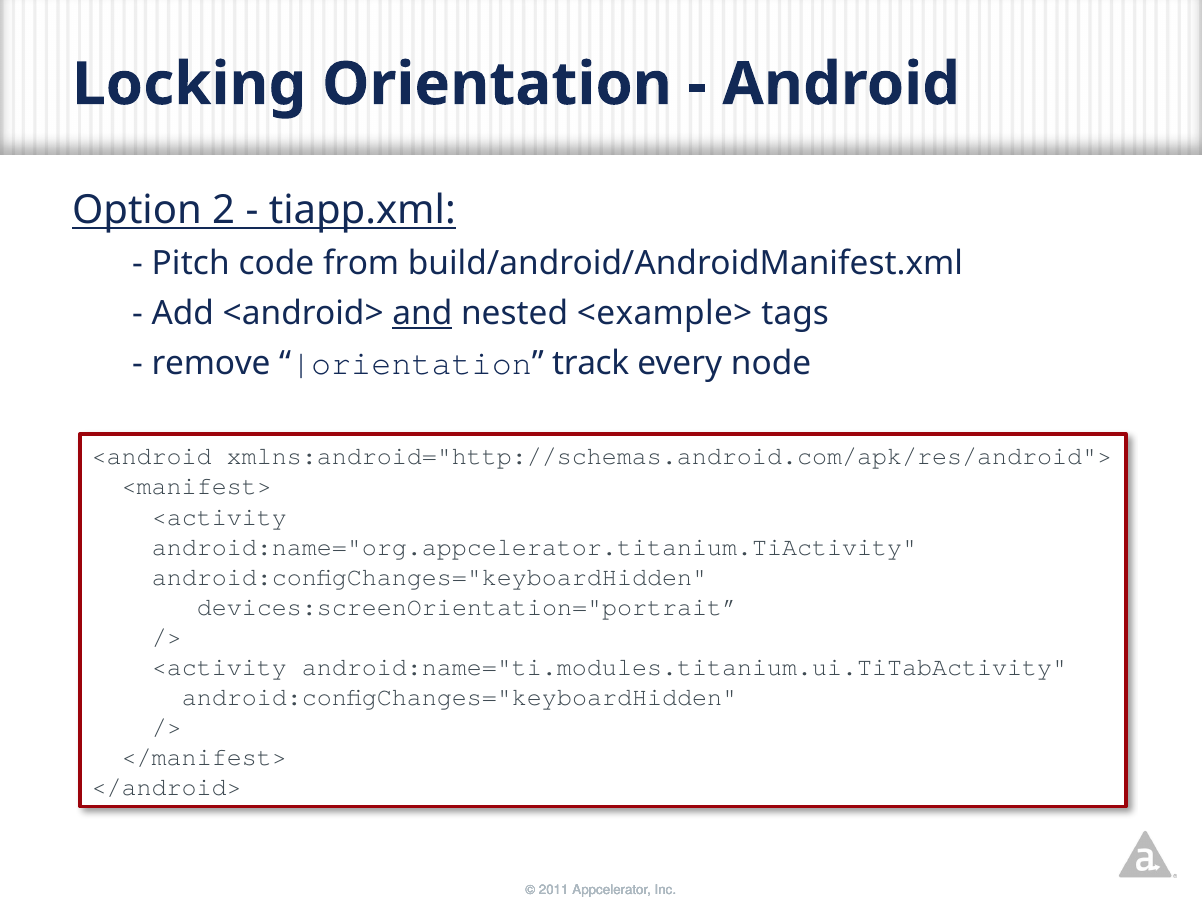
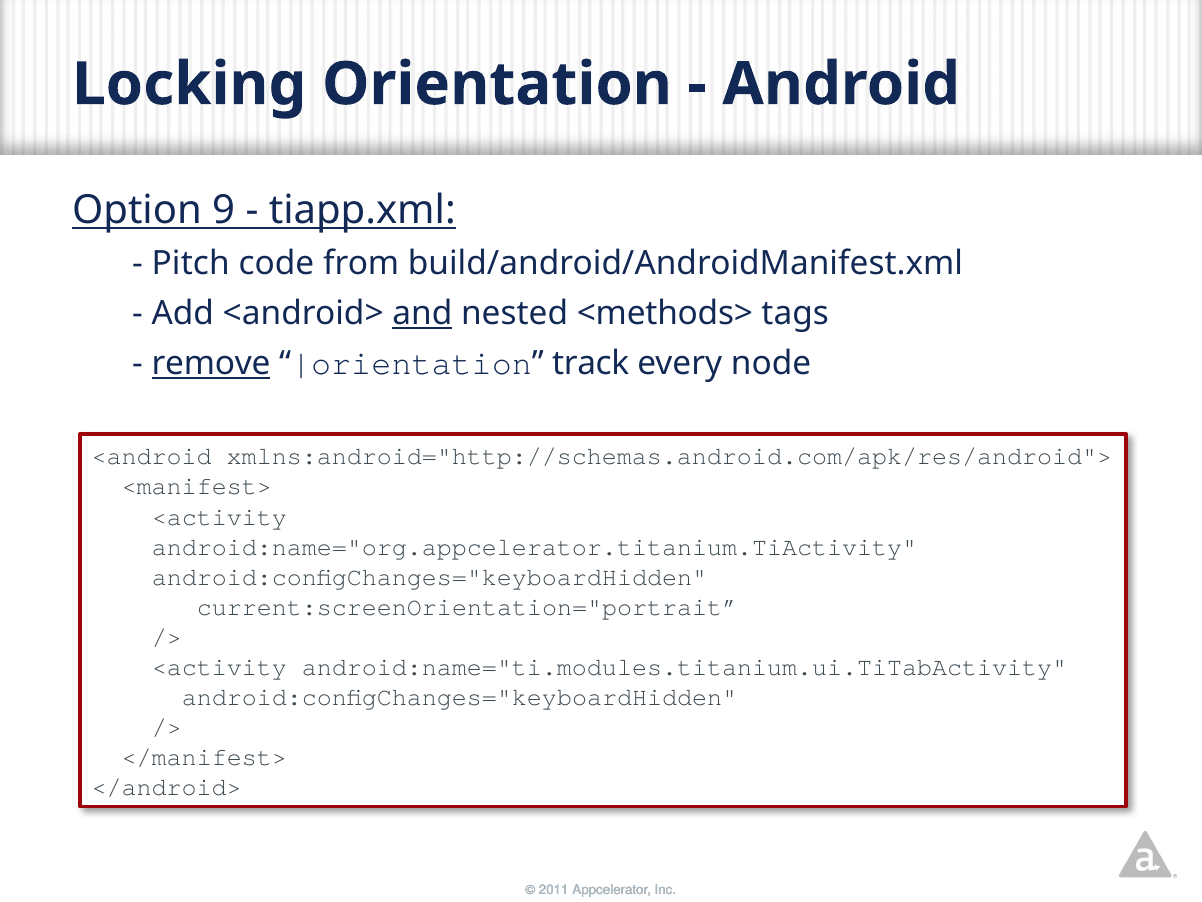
2: 2 -> 9
<example>: <example> -> <methods>
remove underline: none -> present
devices:screenOrientation="portrait: devices:screenOrientation="portrait -> current:screenOrientation="portrait
